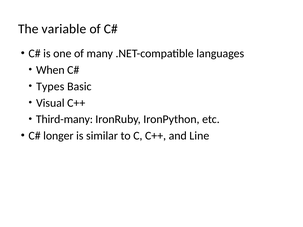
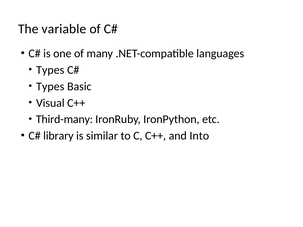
When at (50, 70): When -> Types
longer: longer -> library
Line: Line -> Into
